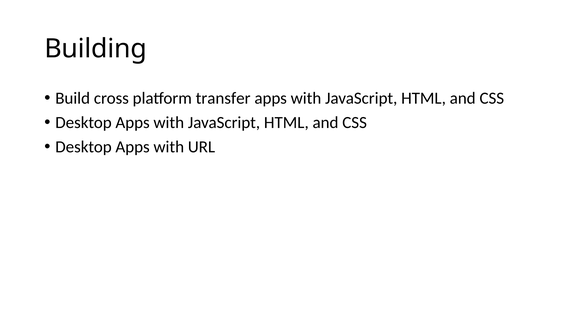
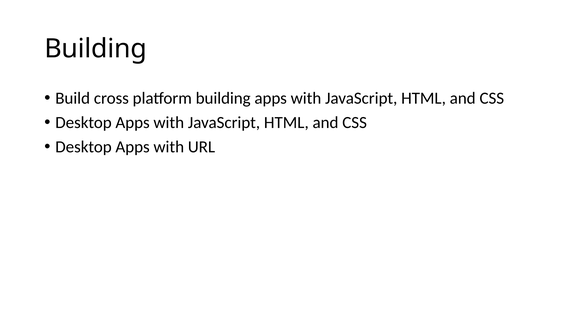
platform transfer: transfer -> building
